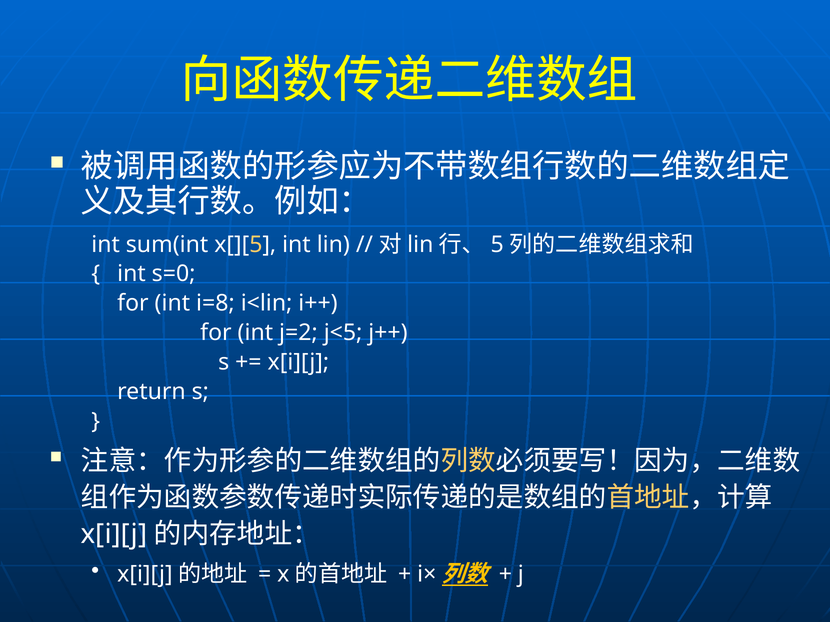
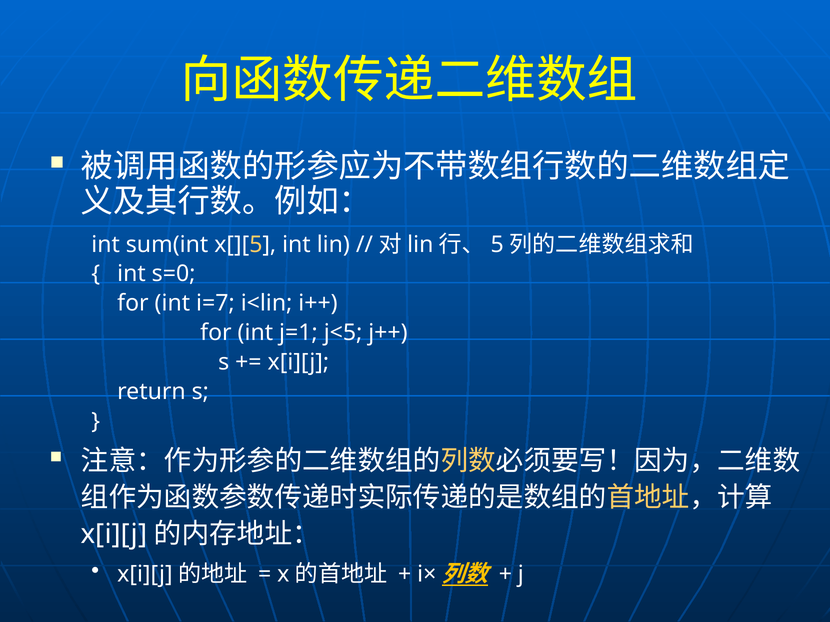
i=8: i=8 -> i=7
j=2: j=2 -> j=1
